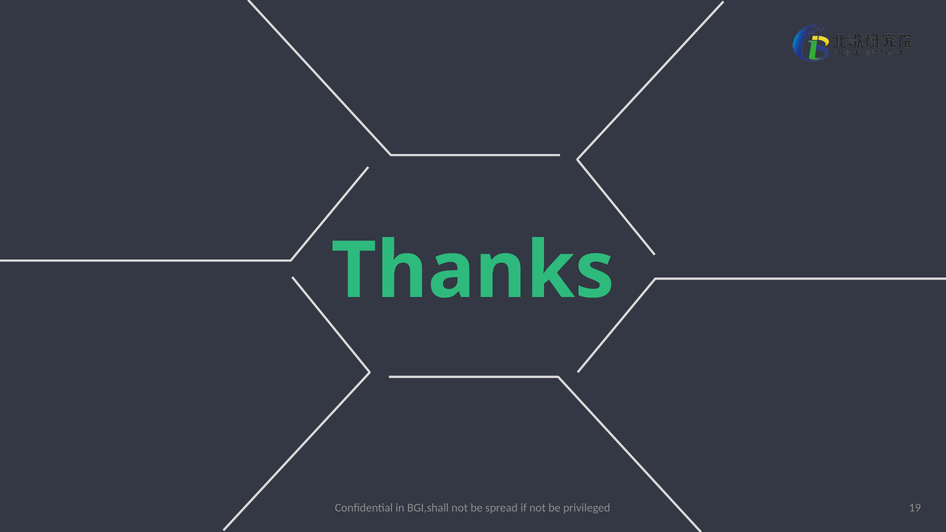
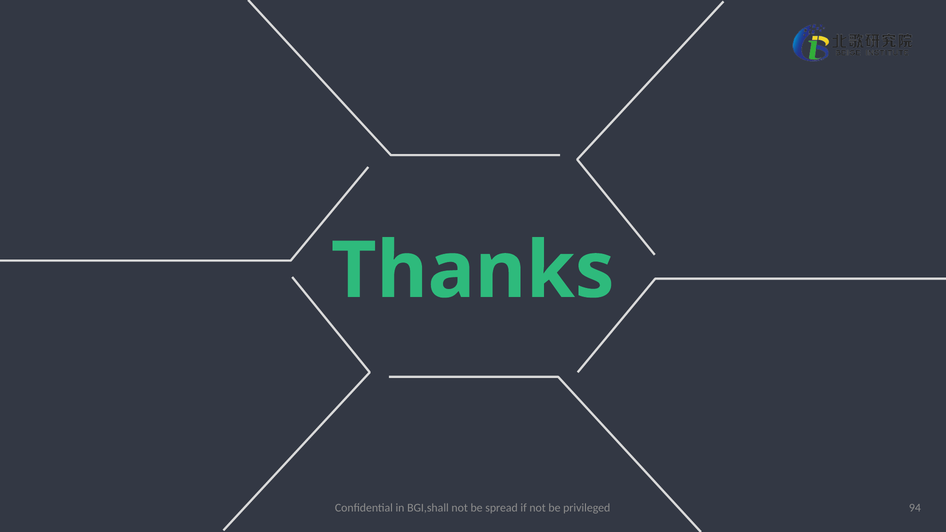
19: 19 -> 94
